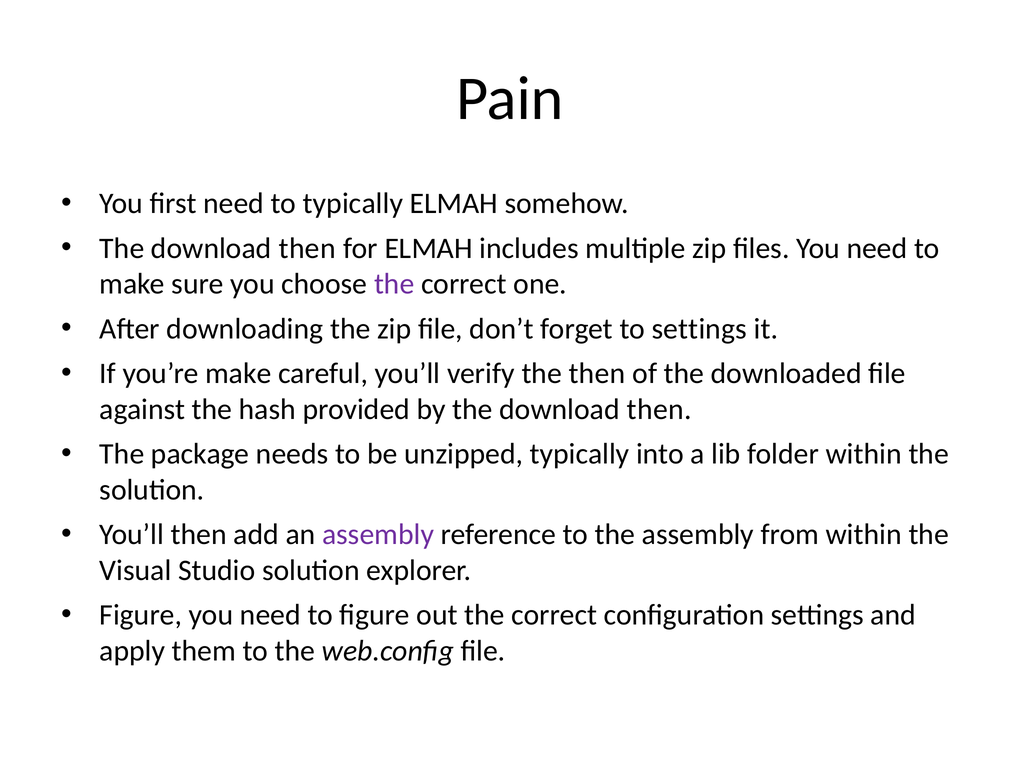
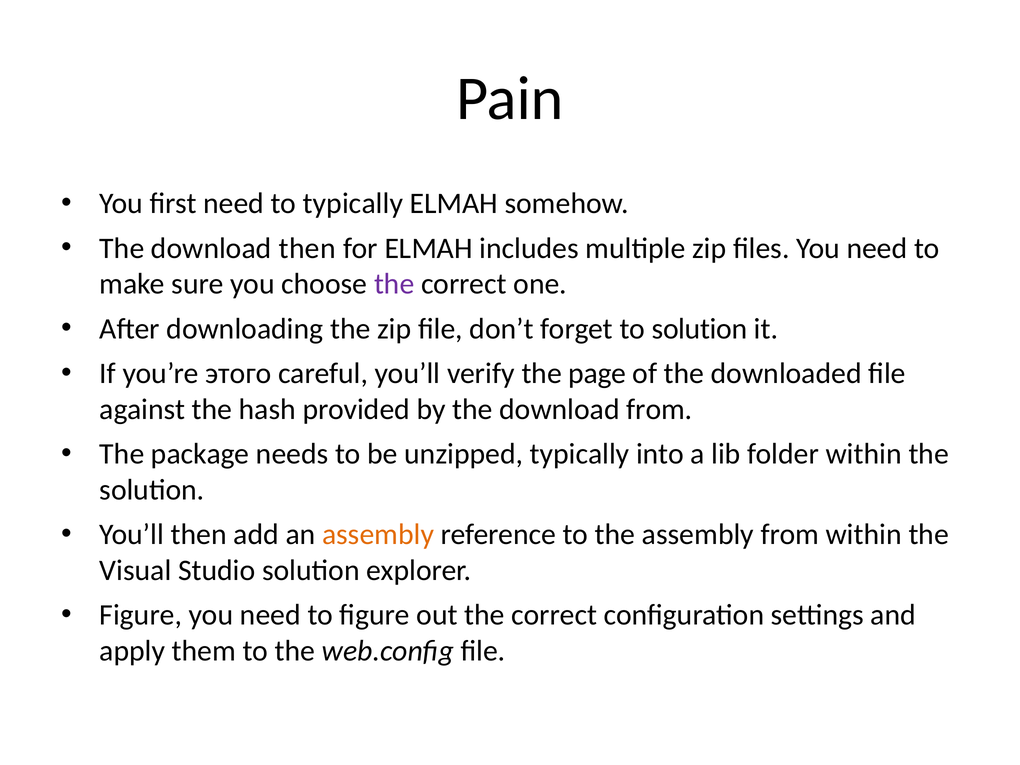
to settings: settings -> solution
you’re make: make -> этого
the then: then -> page
by the download then: then -> from
assembly at (378, 535) colour: purple -> orange
